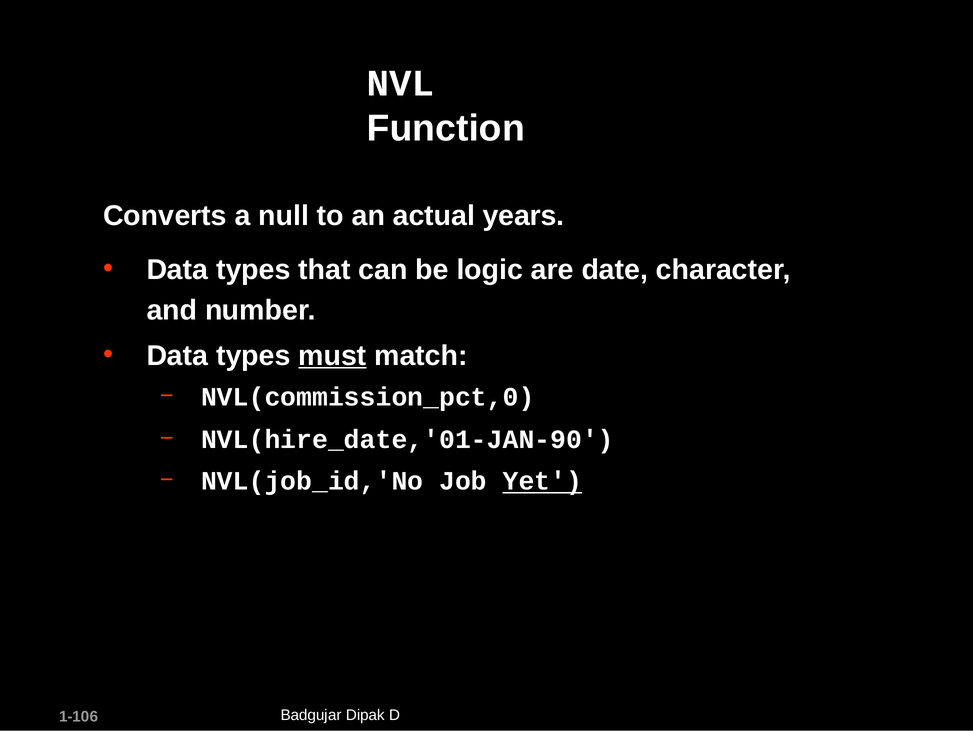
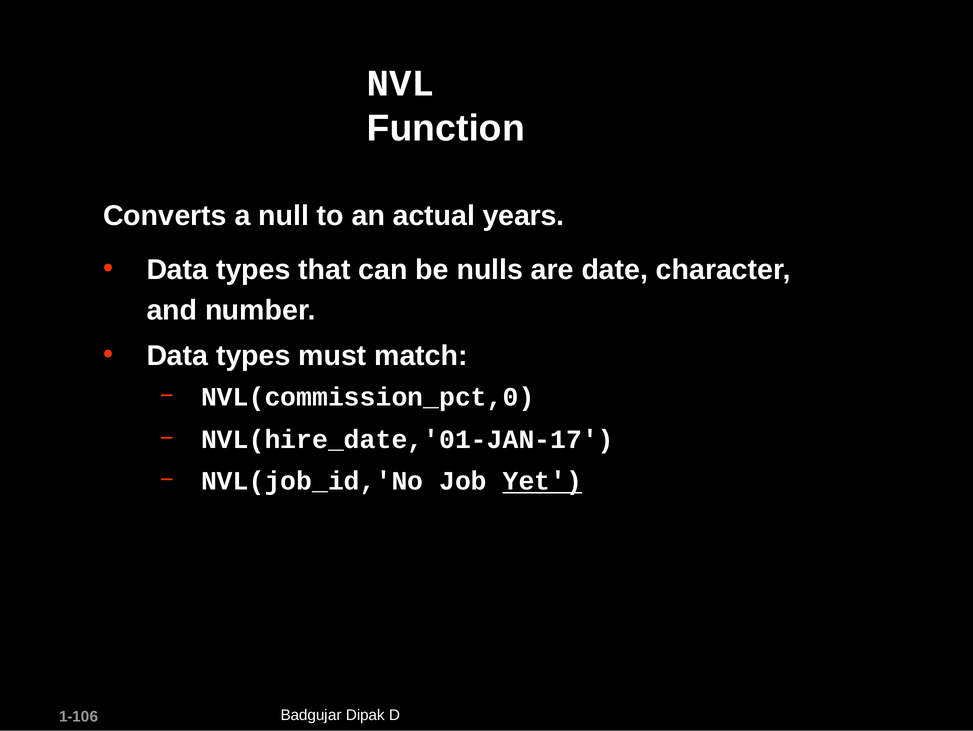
logic: logic -> nulls
must underline: present -> none
NVL(hire_date,'01-JAN-90: NVL(hire_date,'01-JAN-90 -> NVL(hire_date,'01-JAN-17
